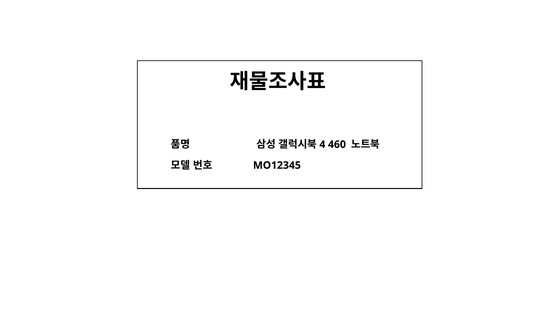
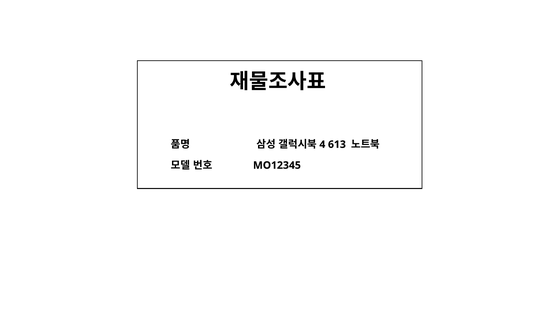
460: 460 -> 613
